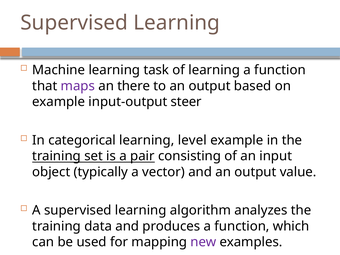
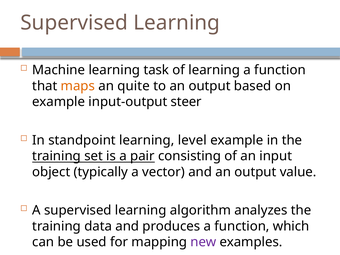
maps colour: purple -> orange
there: there -> quite
categorical: categorical -> standpoint
